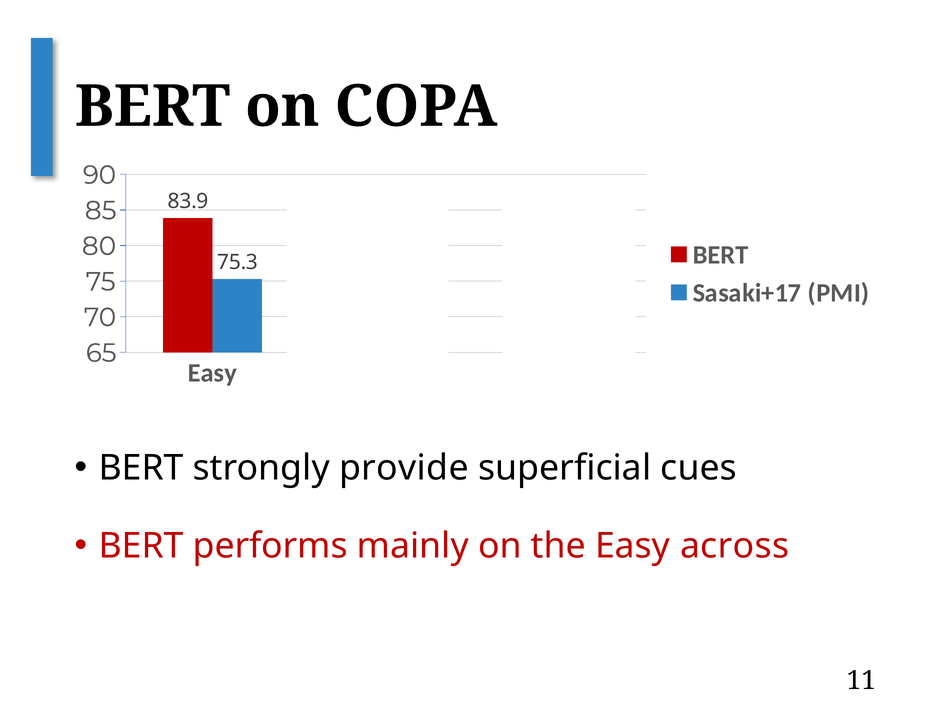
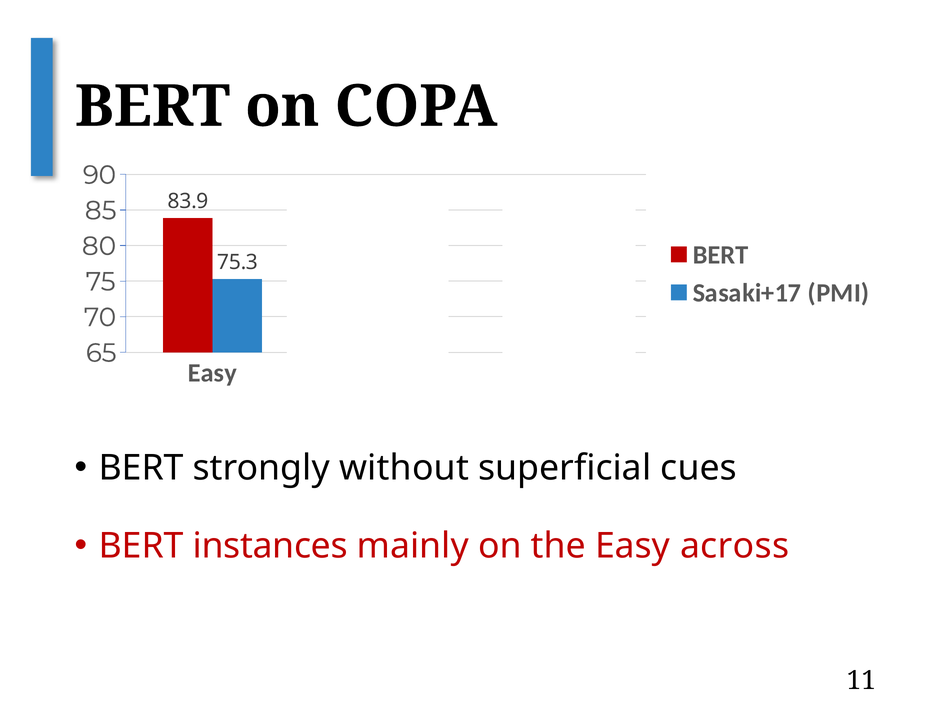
provide: provide -> without
performs: performs -> instances
